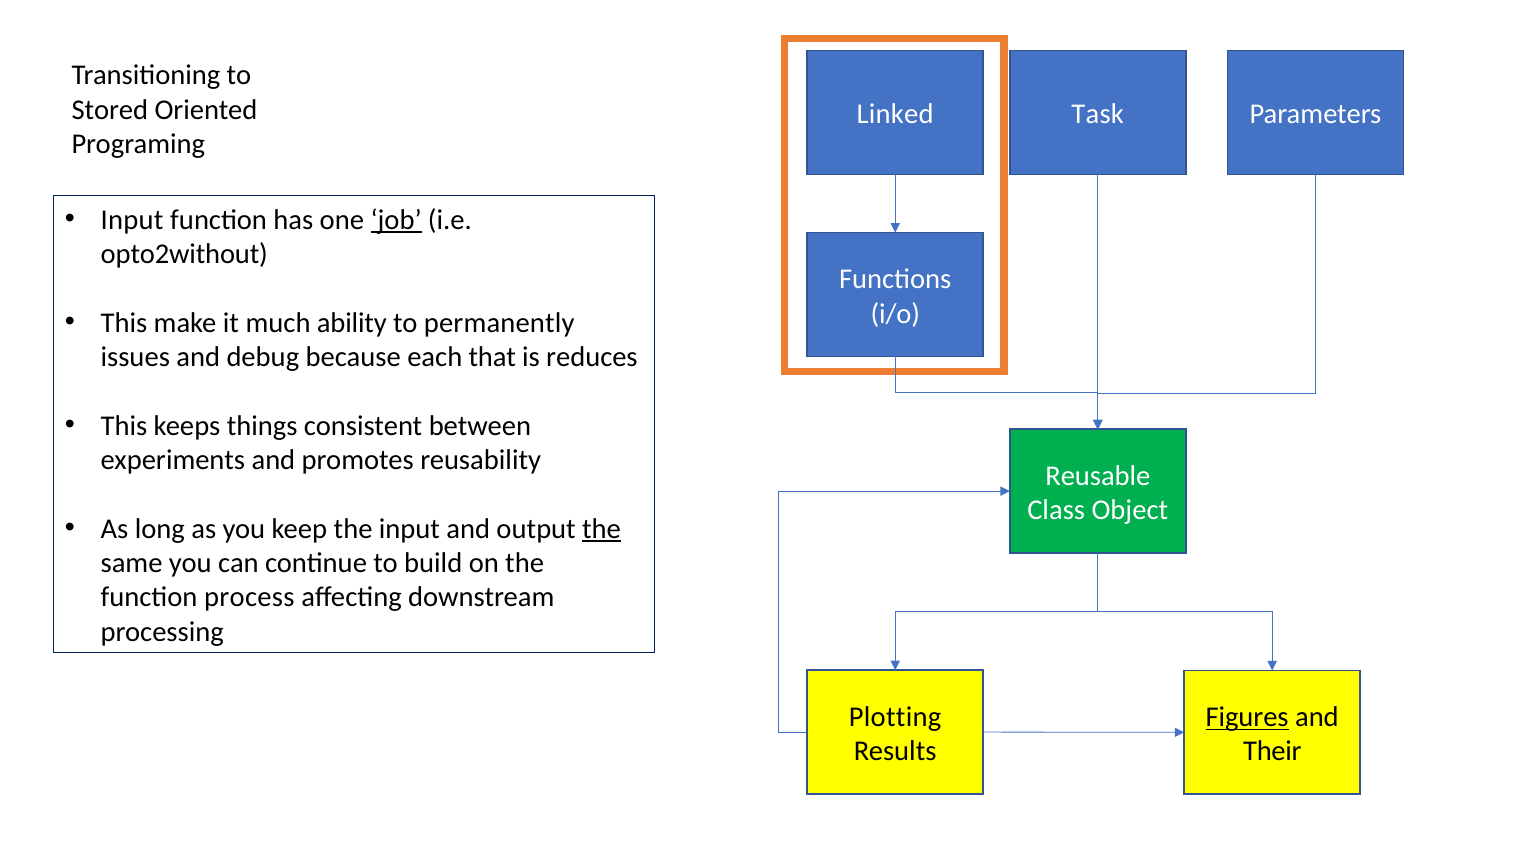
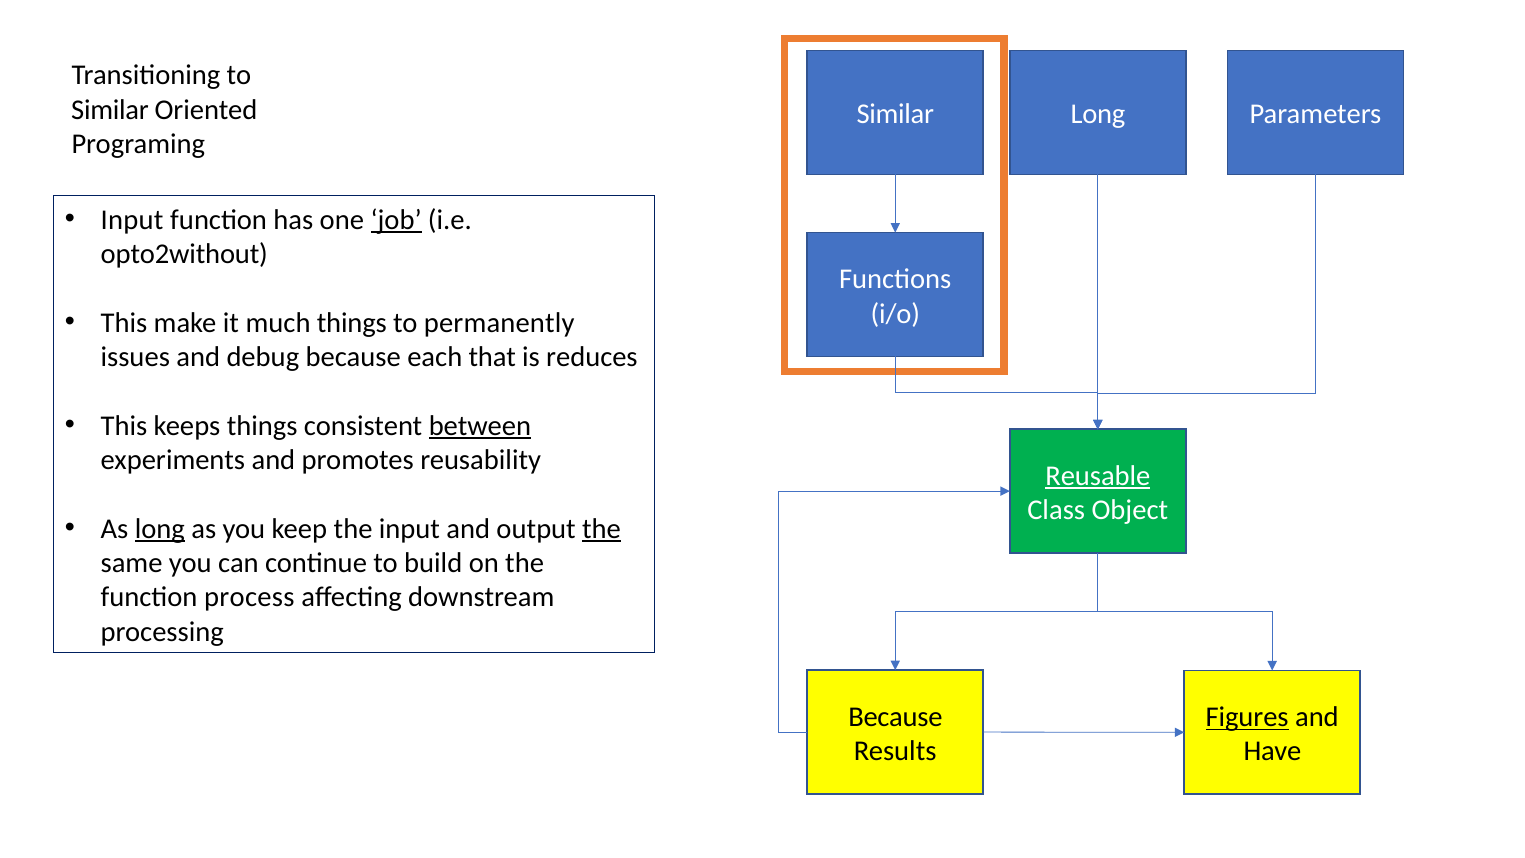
Stored at (110, 110): Stored -> Similar
Linked at (895, 115): Linked -> Similar
Task at (1098, 115): Task -> Long
much ability: ability -> things
between underline: none -> present
Reusable underline: none -> present
long at (160, 529) underline: none -> present
Plotting at (895, 717): Plotting -> Because
Their: Their -> Have
